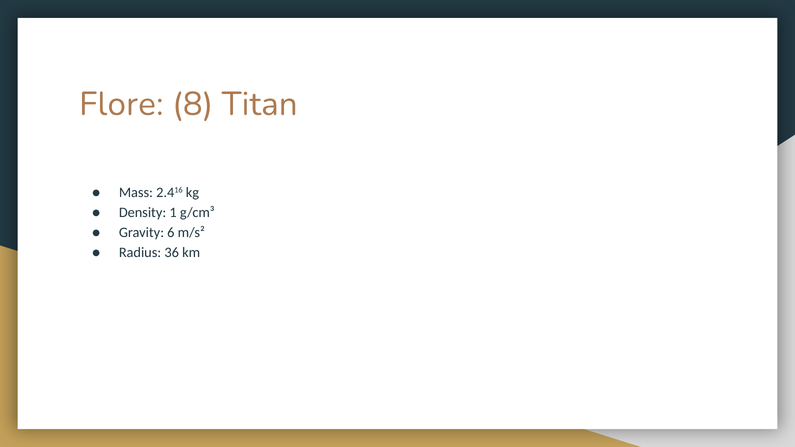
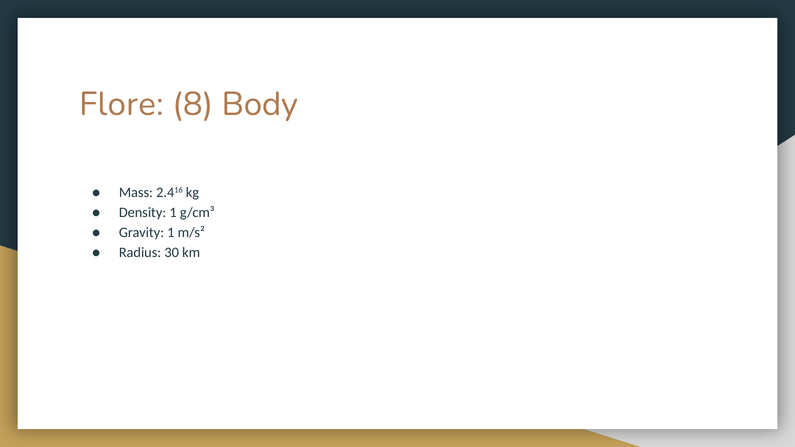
Titan: Titan -> Body
Gravity 6: 6 -> 1
36: 36 -> 30
